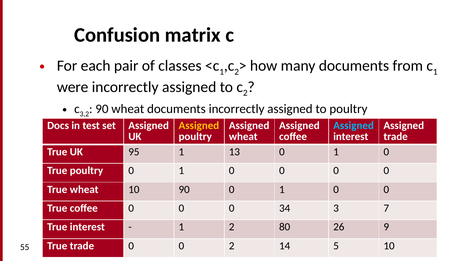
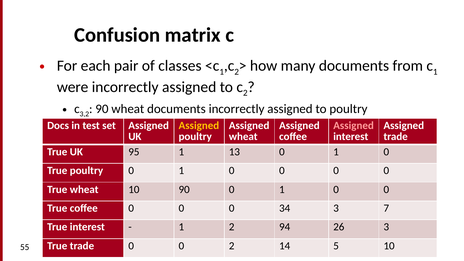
Assigned at (354, 126) colour: light blue -> pink
80: 80 -> 94
26 9: 9 -> 3
